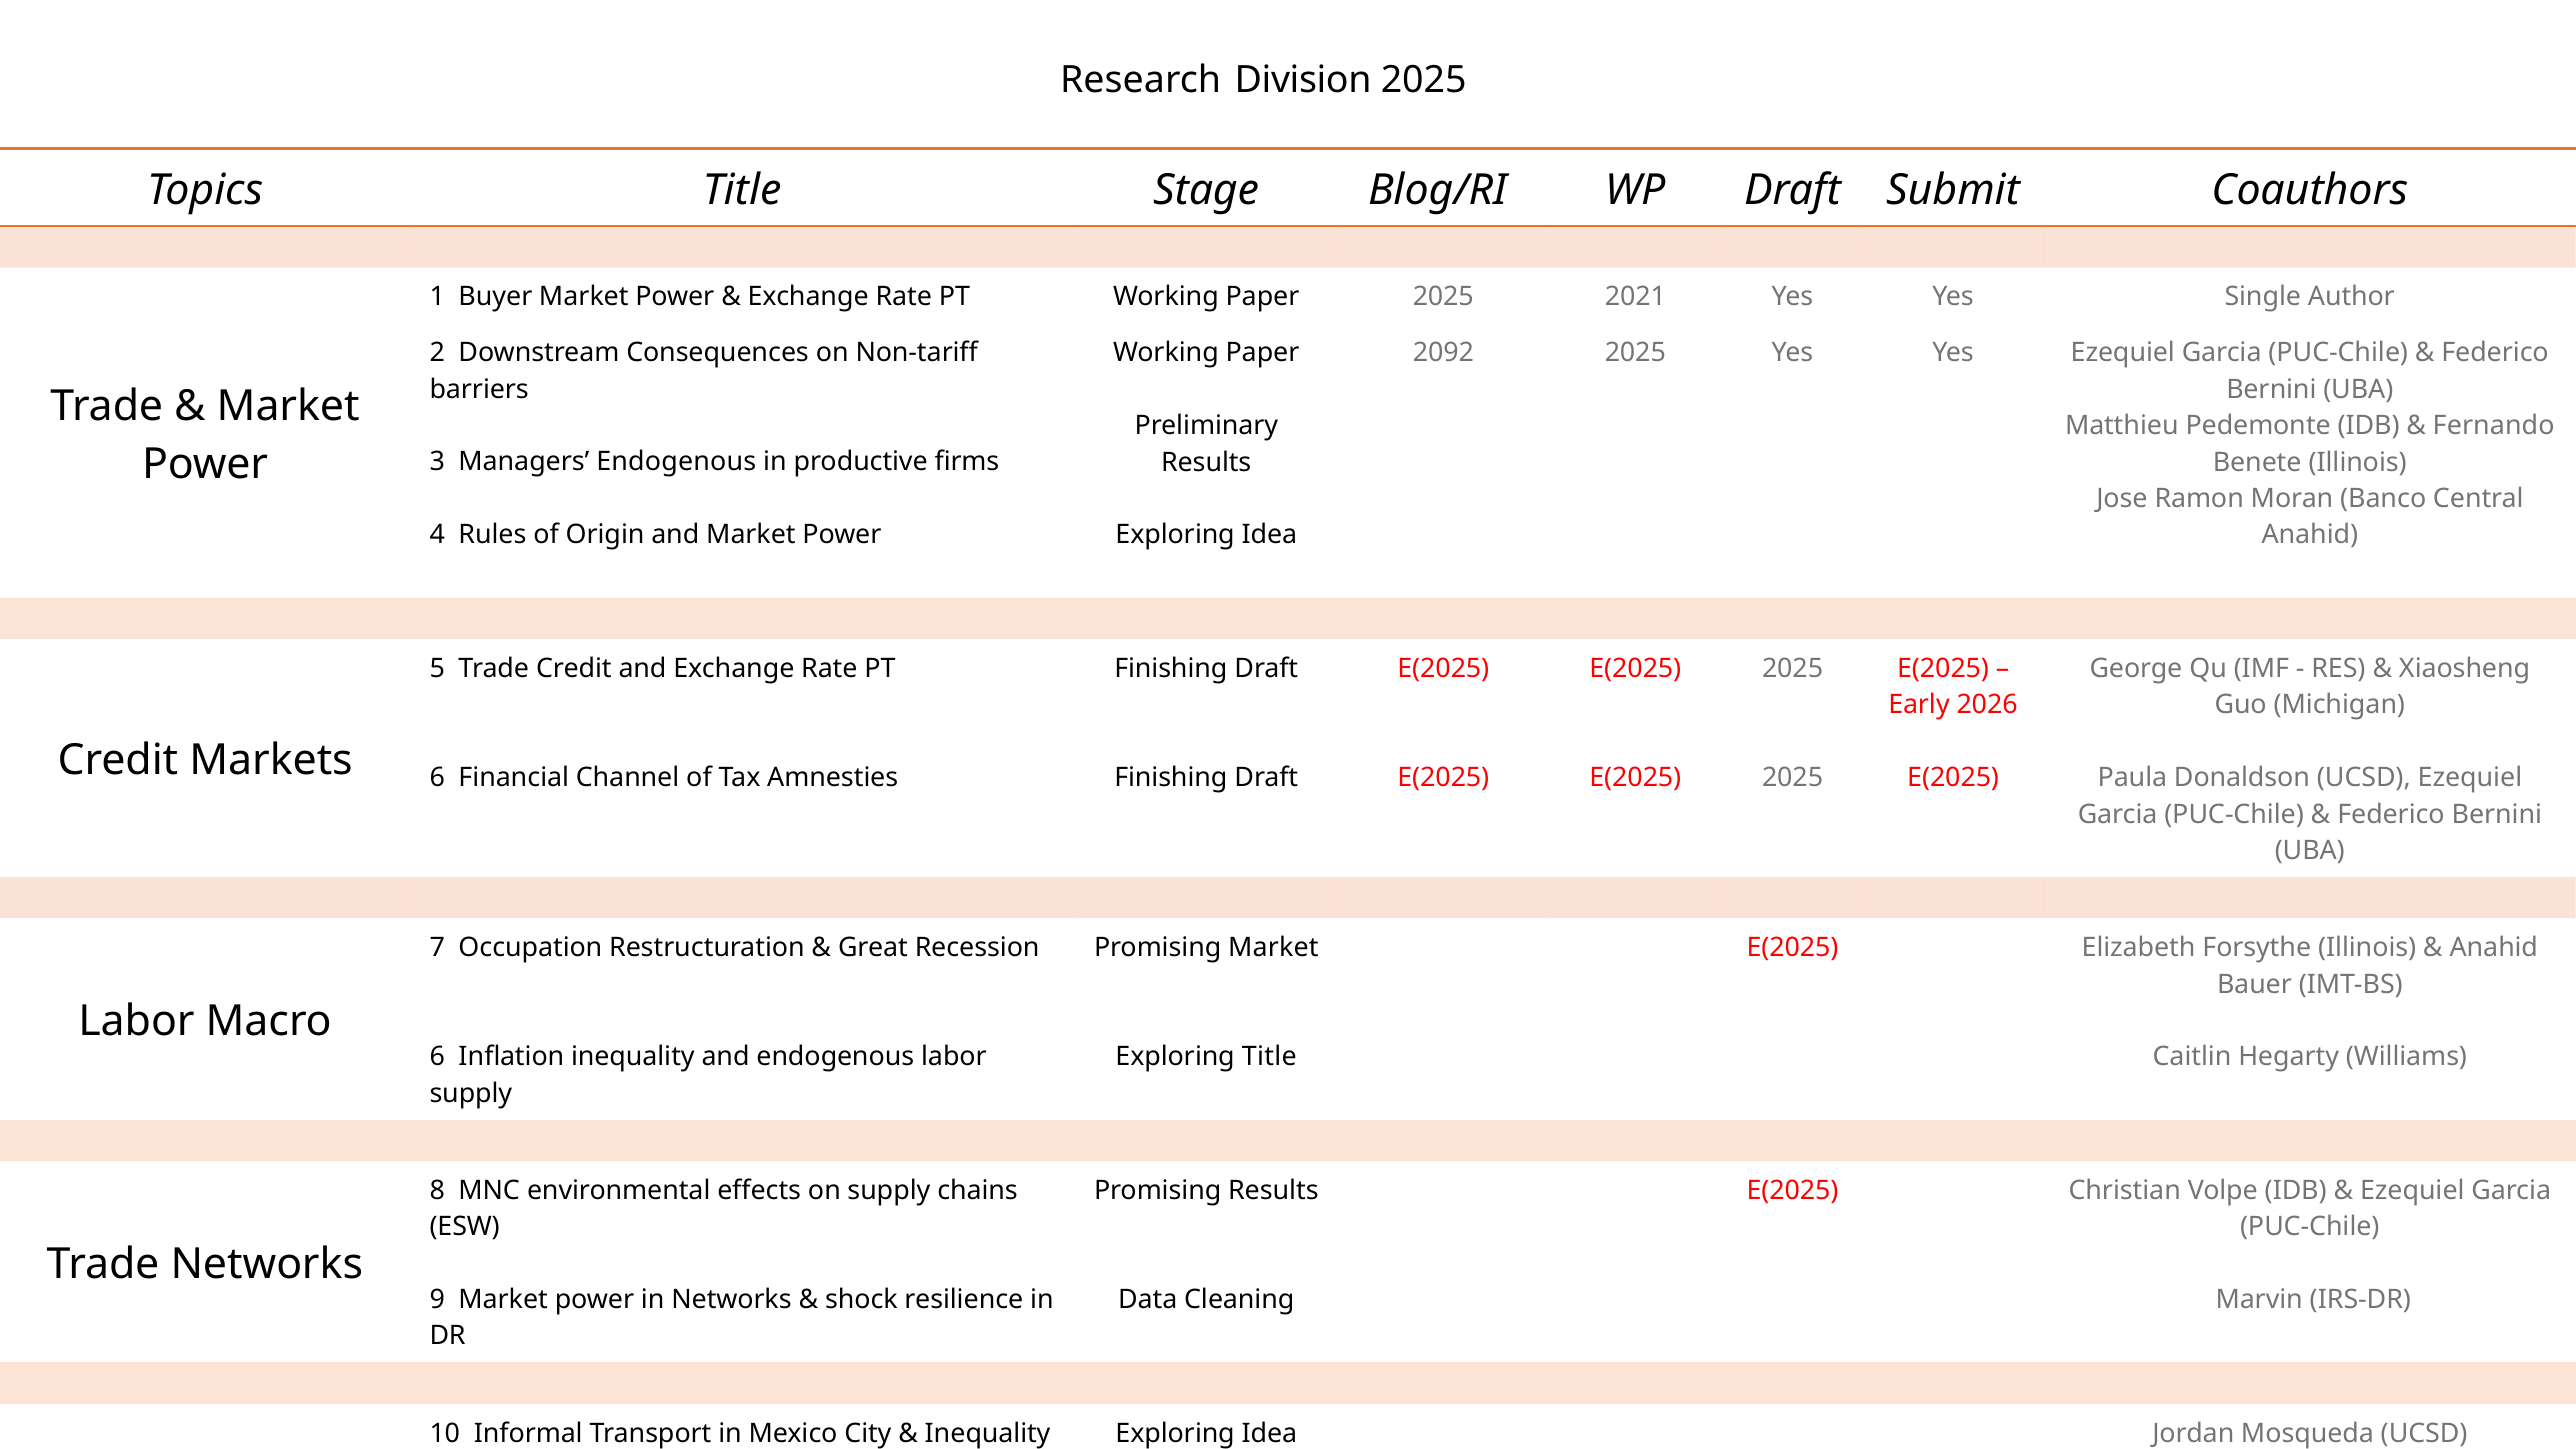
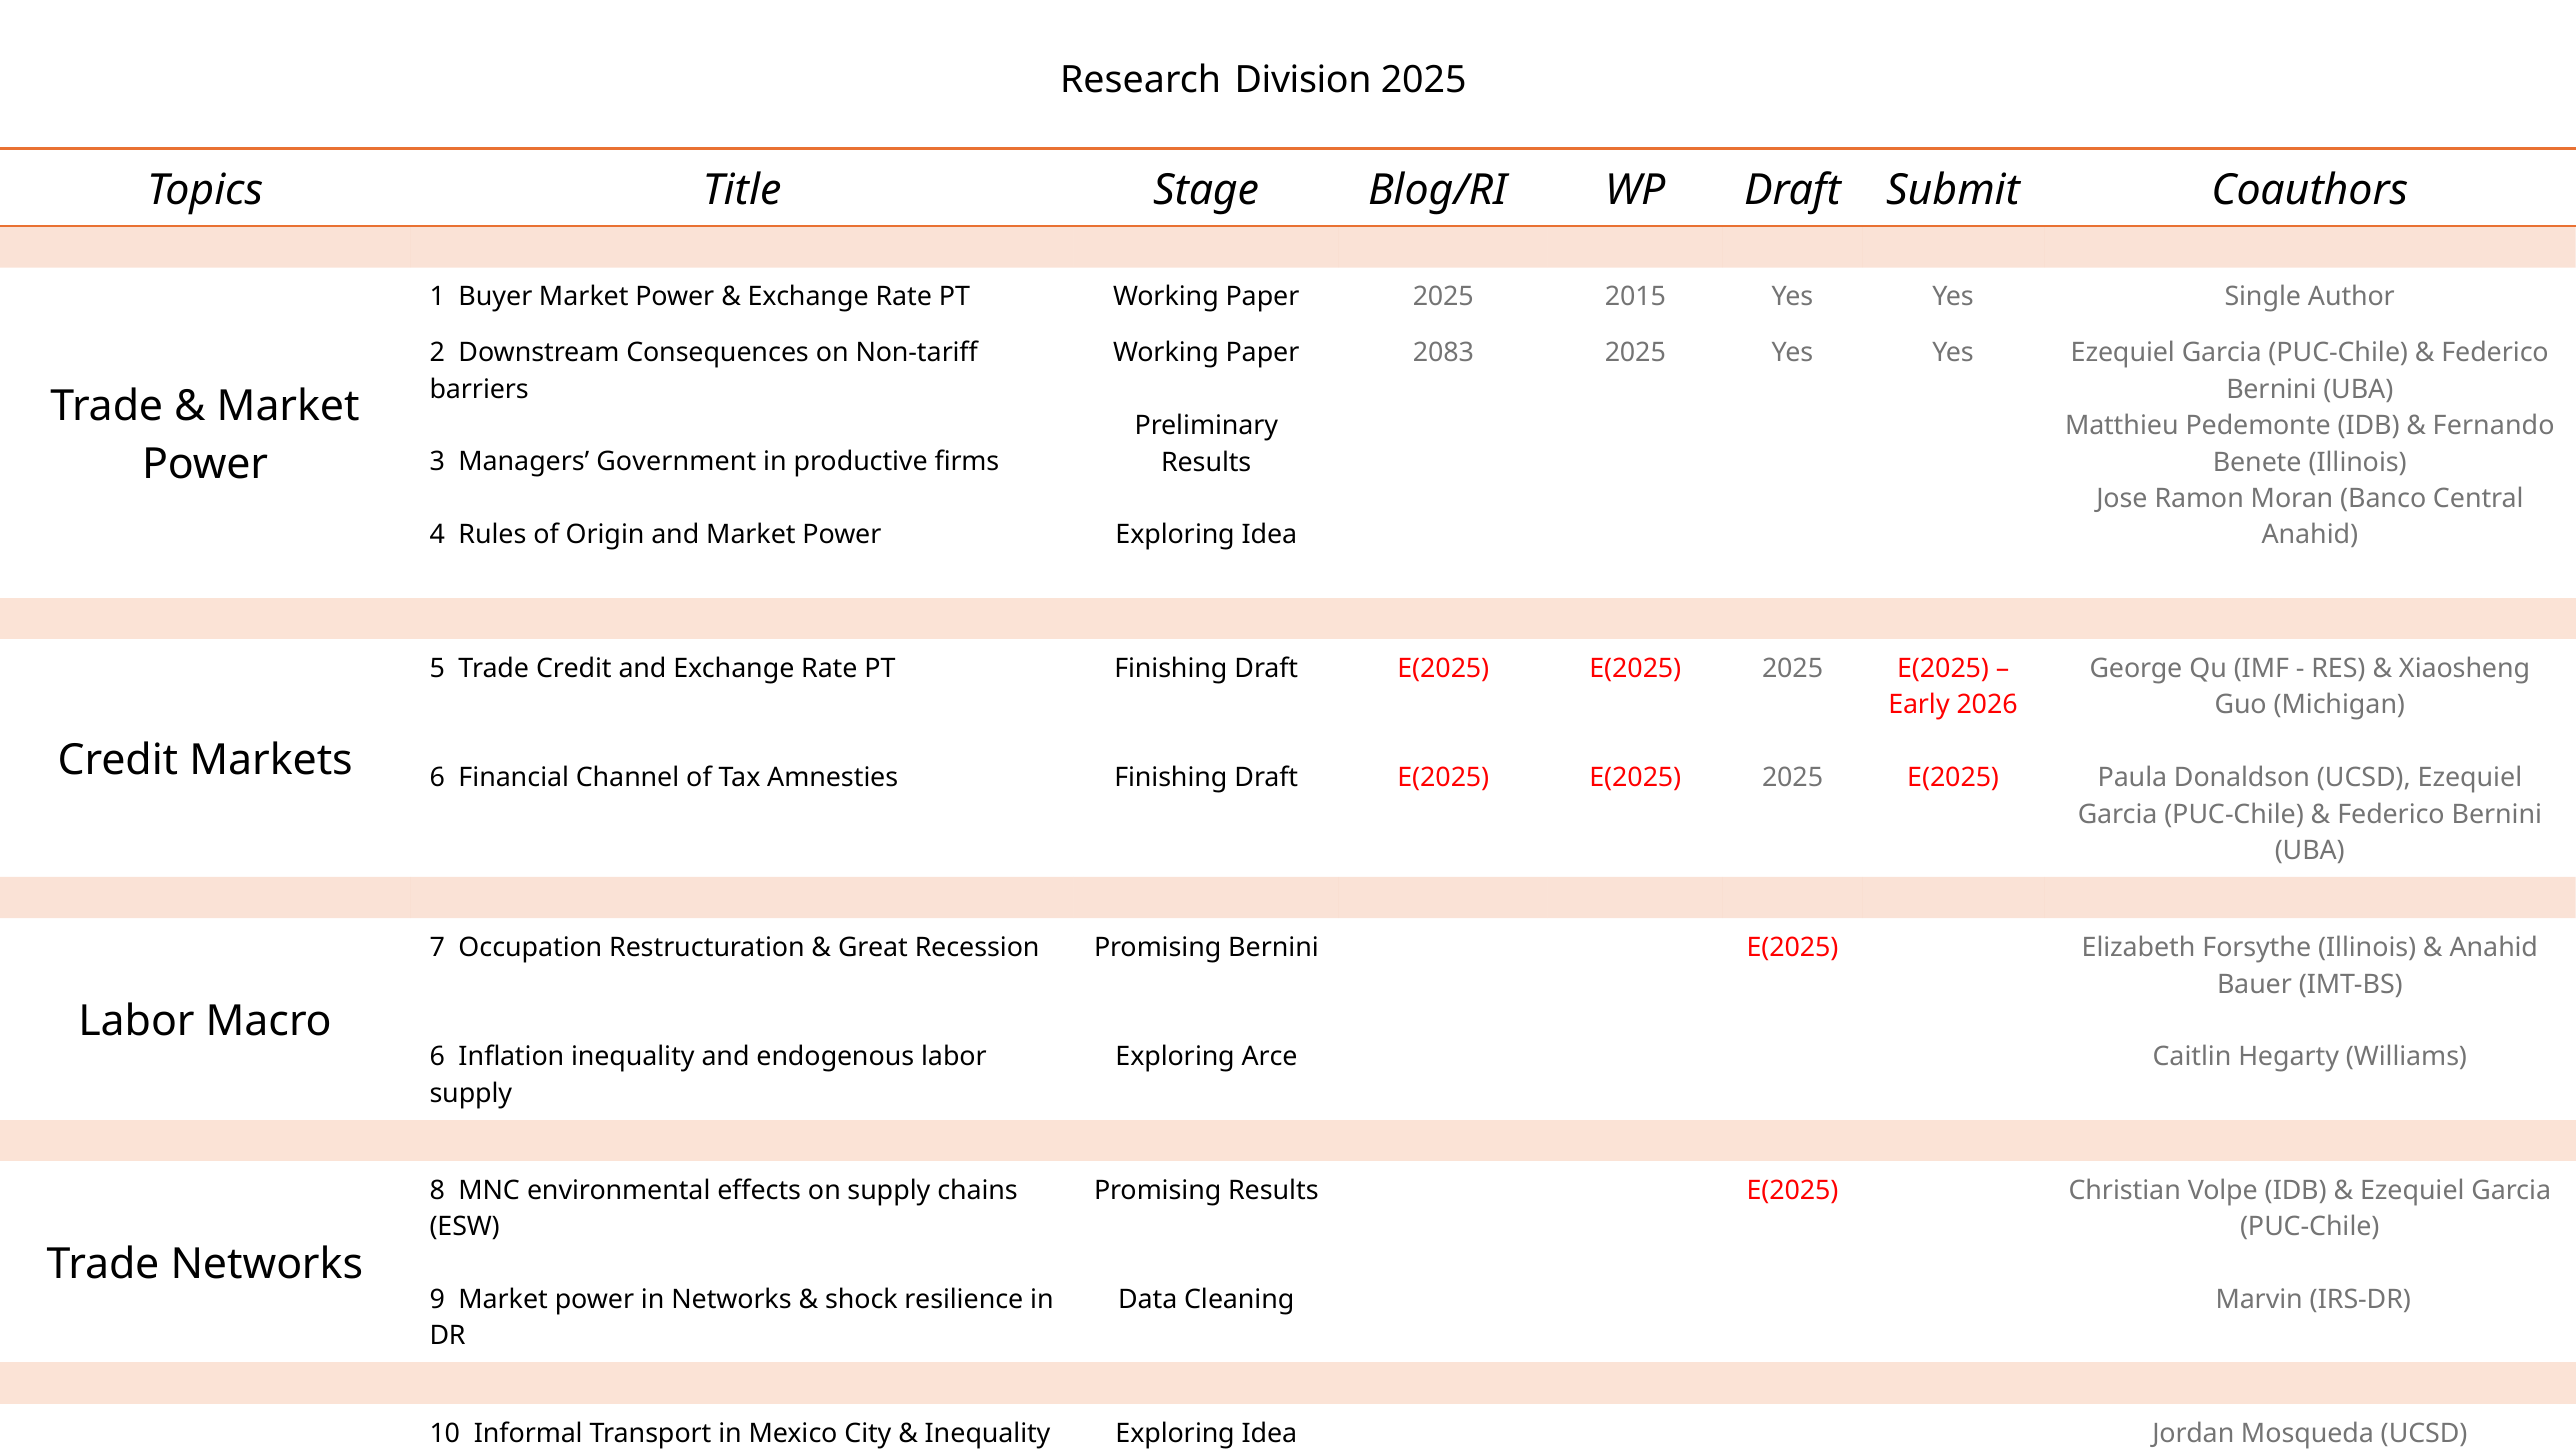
2021: 2021 -> 2015
2092: 2092 -> 2083
Managers Endogenous: Endogenous -> Government
Promising Market: Market -> Bernini
Exploring Title: Title -> Arce
